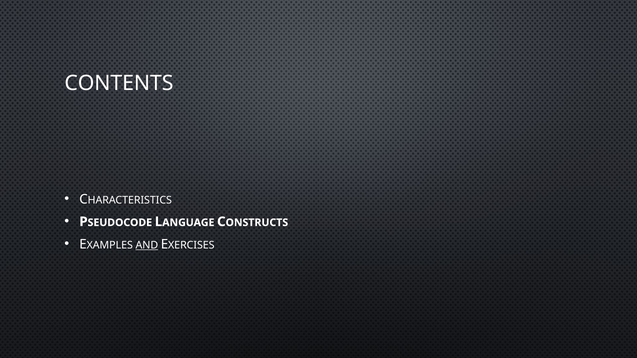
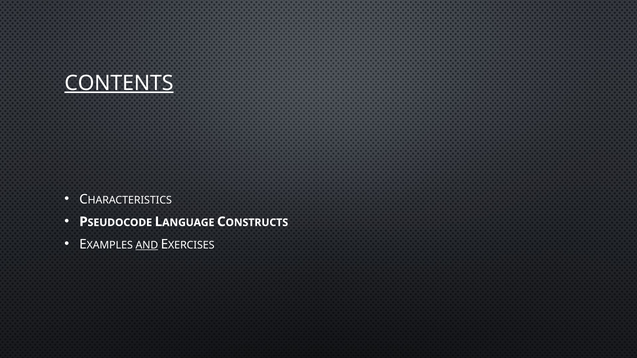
CONTENTS underline: none -> present
